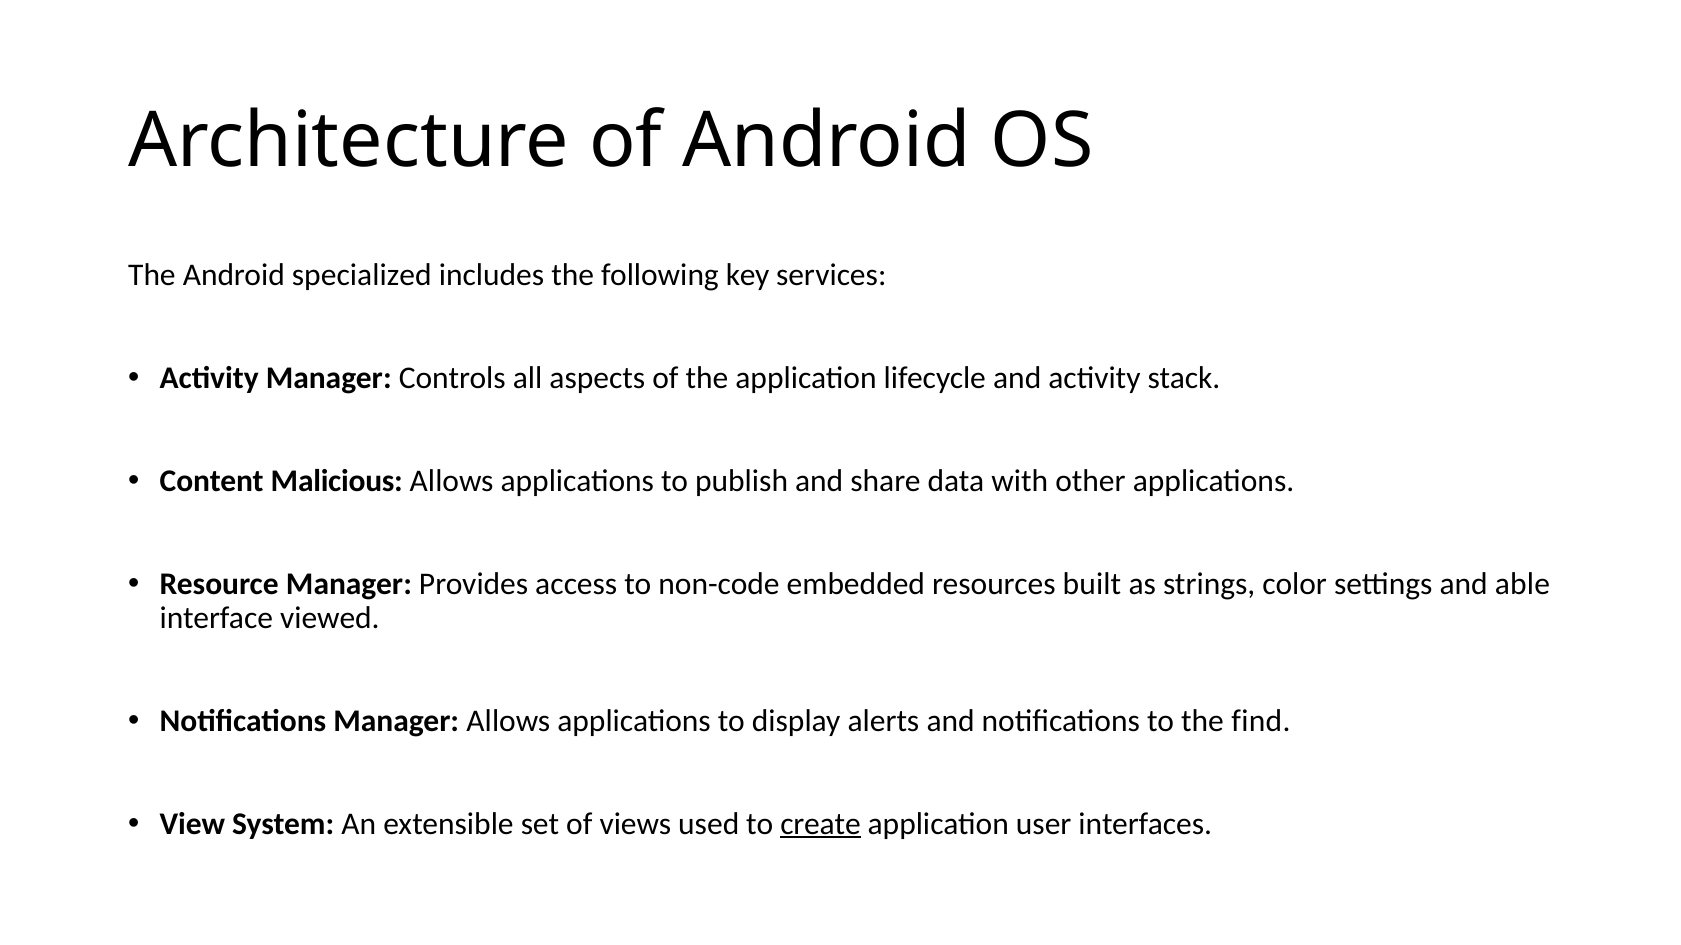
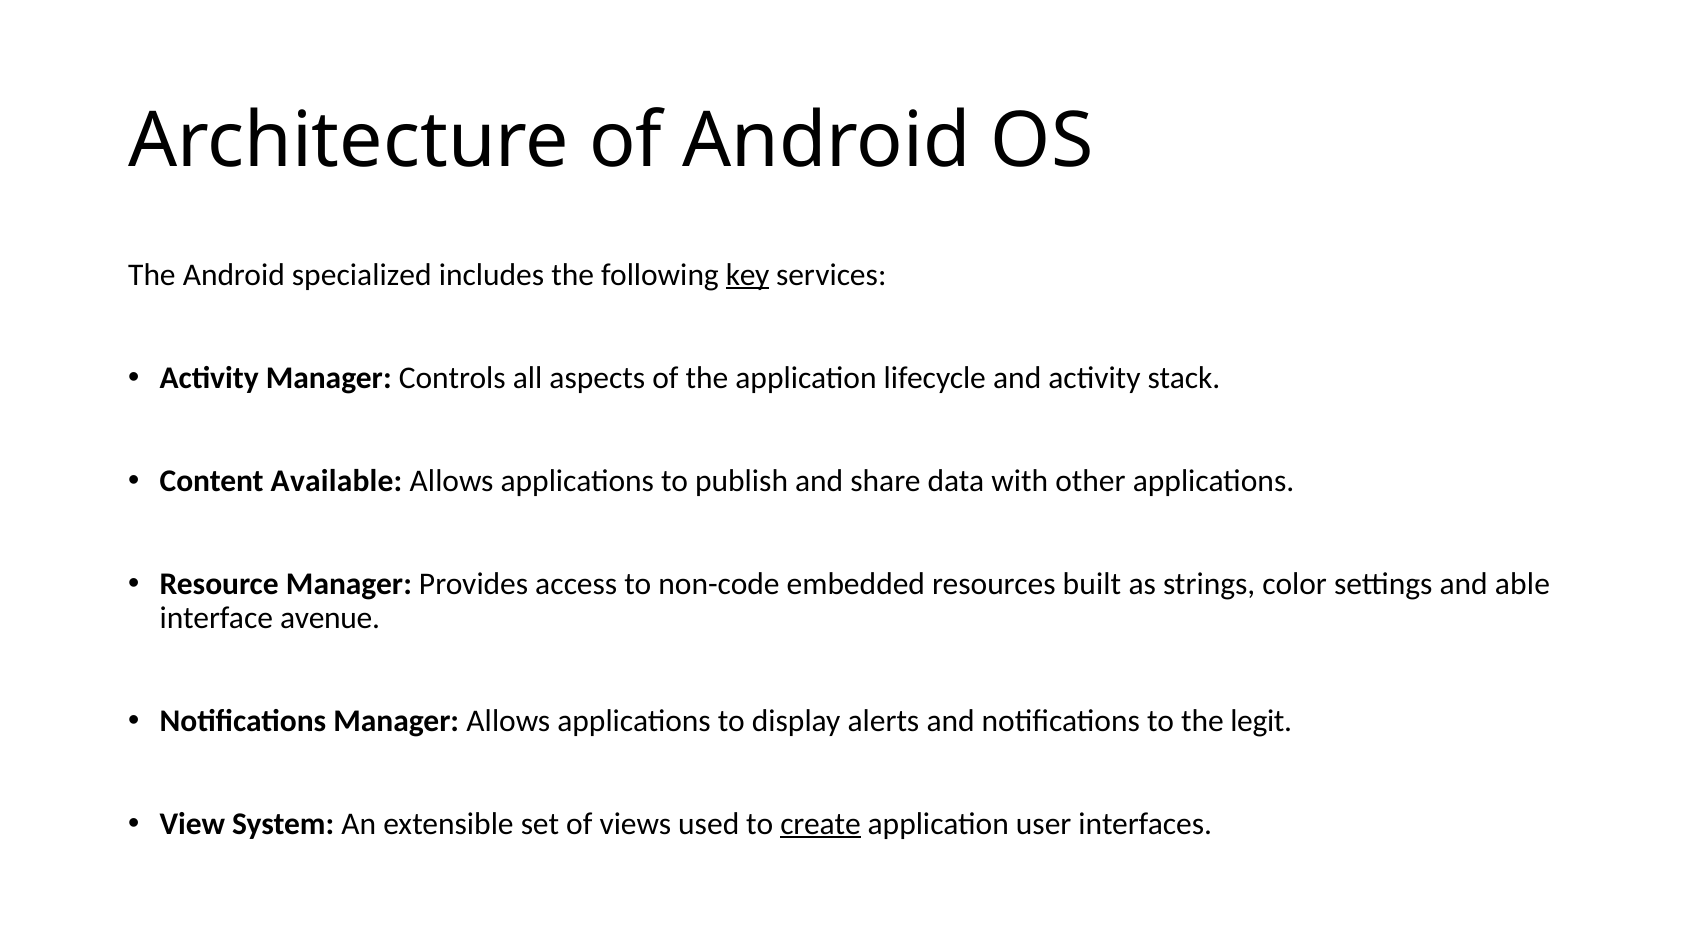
key underline: none -> present
Malicious: Malicious -> Available
viewed: viewed -> avenue
find: find -> legit
